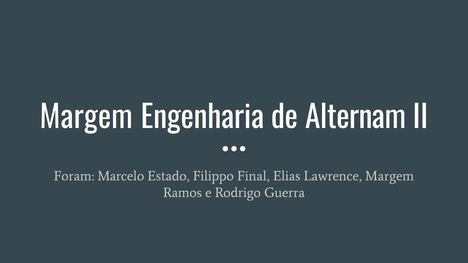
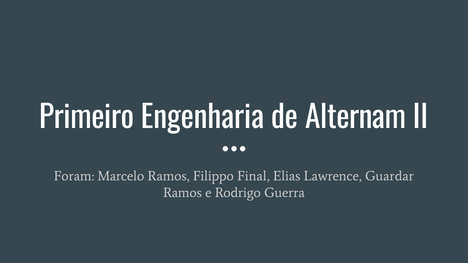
Margem at (86, 118): Margem -> Primeiro
Marcelo Estado: Estado -> Ramos
Lawrence Margem: Margem -> Guardar
